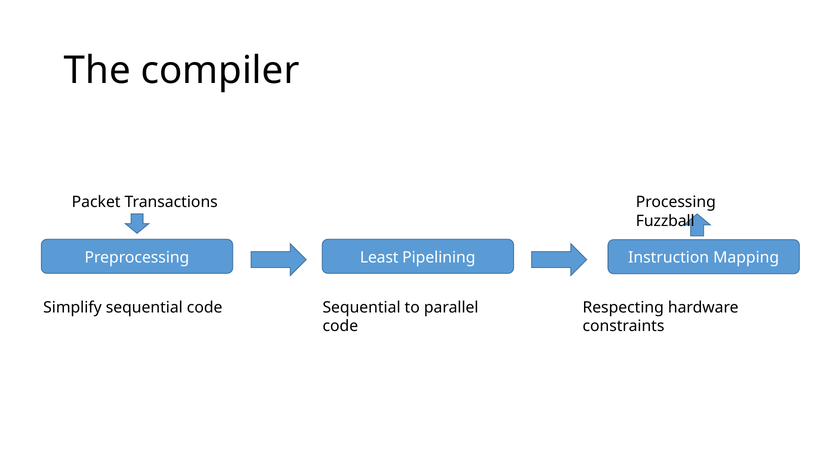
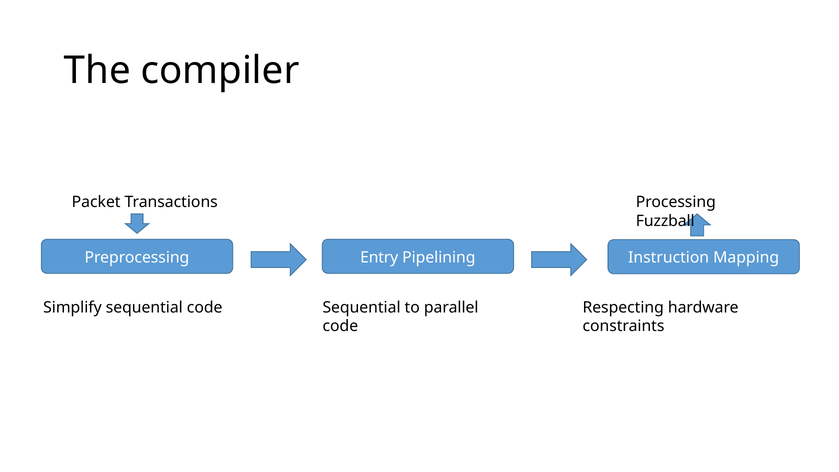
Least: Least -> Entry
